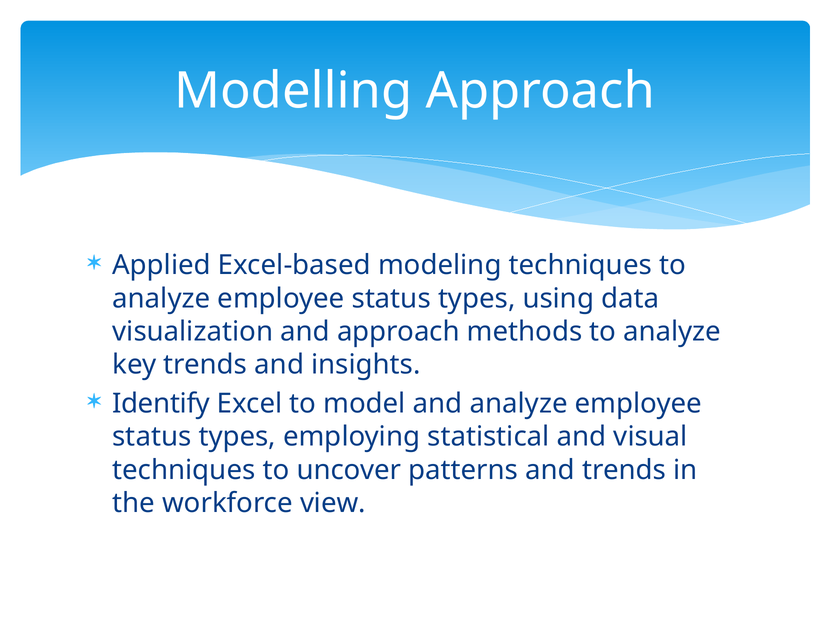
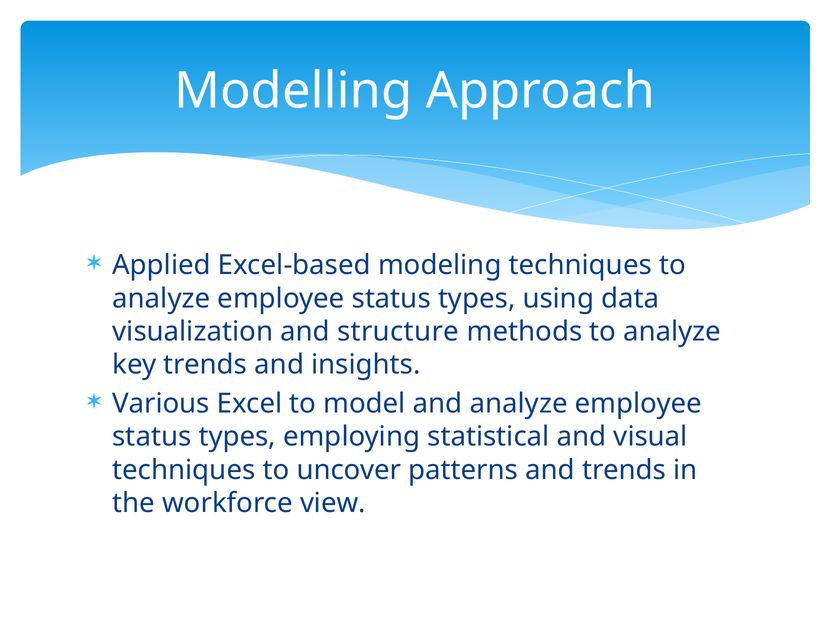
and approach: approach -> structure
Identify: Identify -> Various
